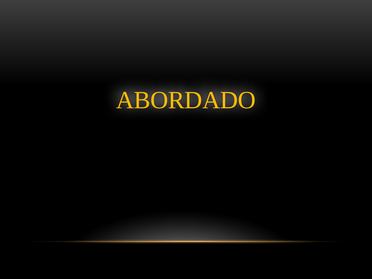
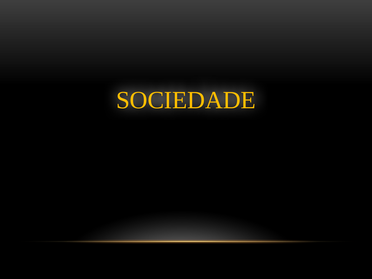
ABORDADO: ABORDADO -> SOCIEDADE
